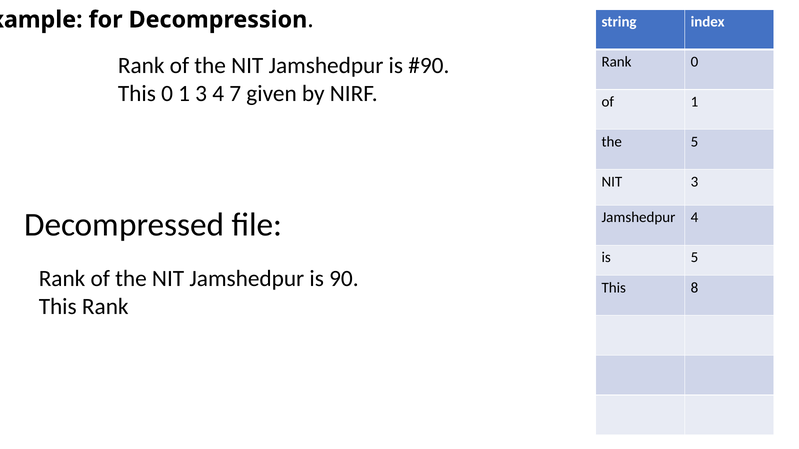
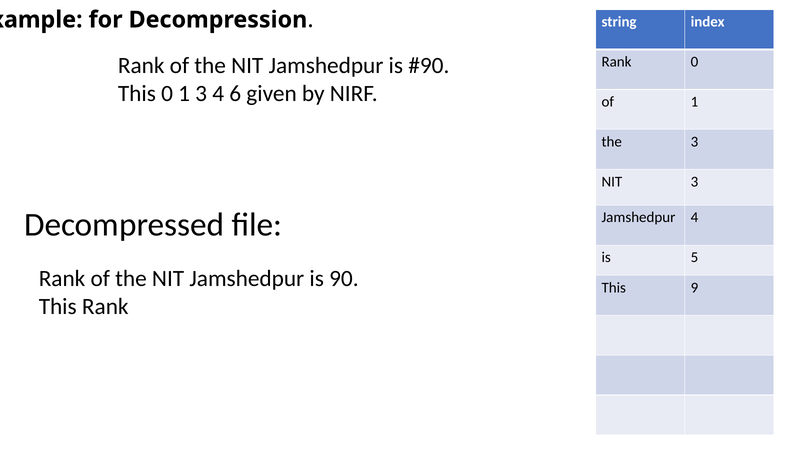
7: 7 -> 6
the 5: 5 -> 3
8: 8 -> 9
